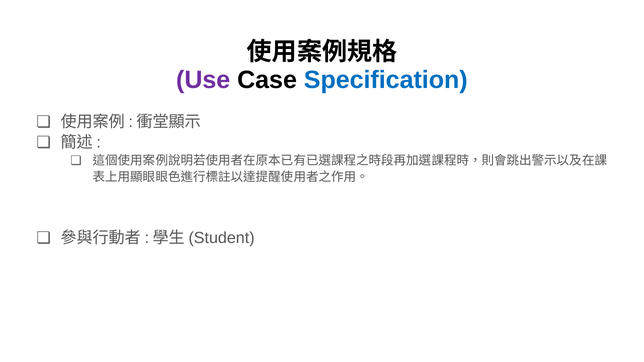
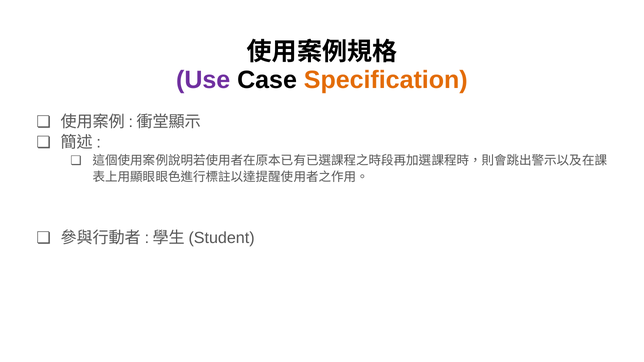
Specification colour: blue -> orange
